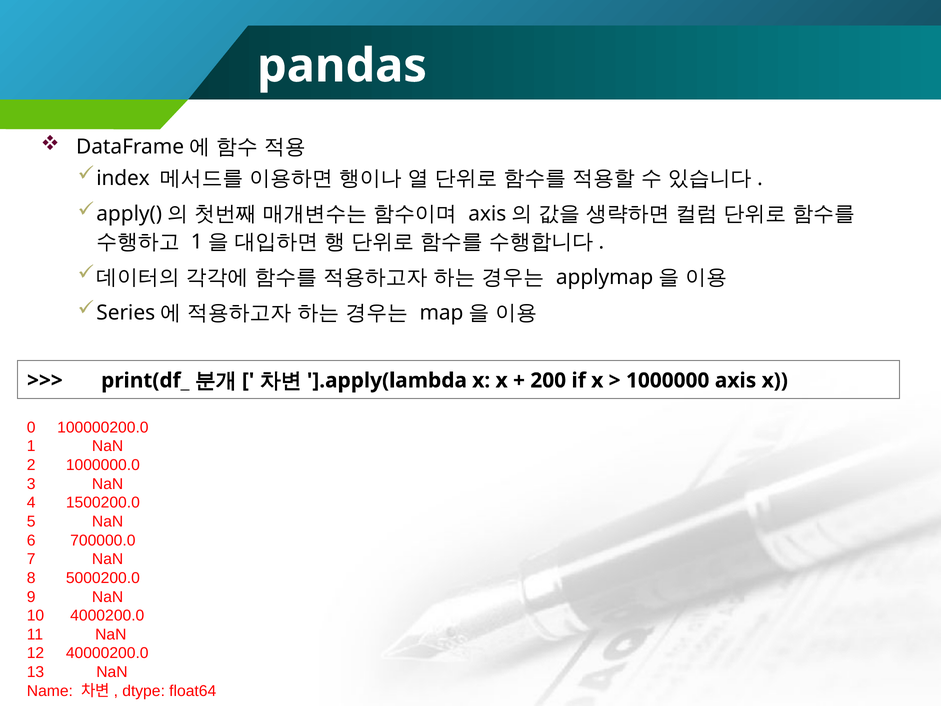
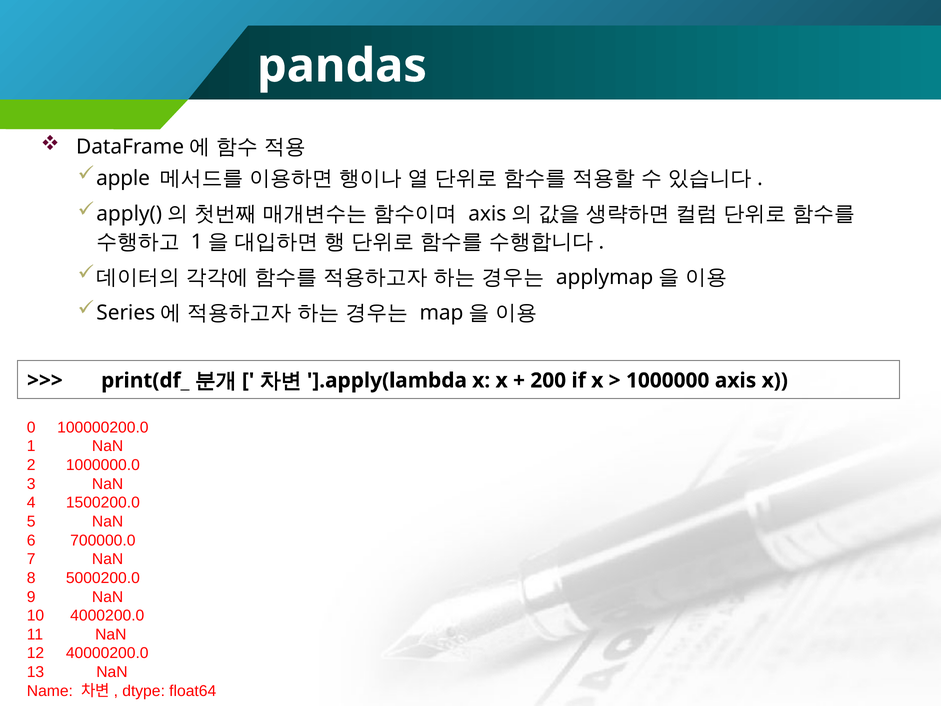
index: index -> apple
